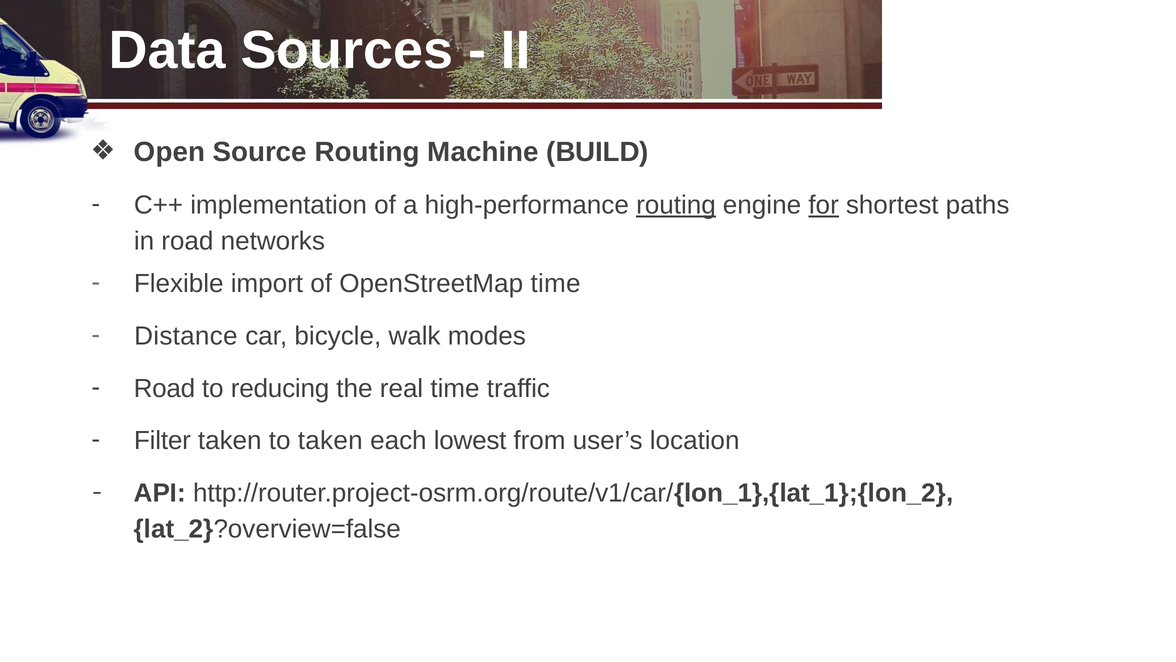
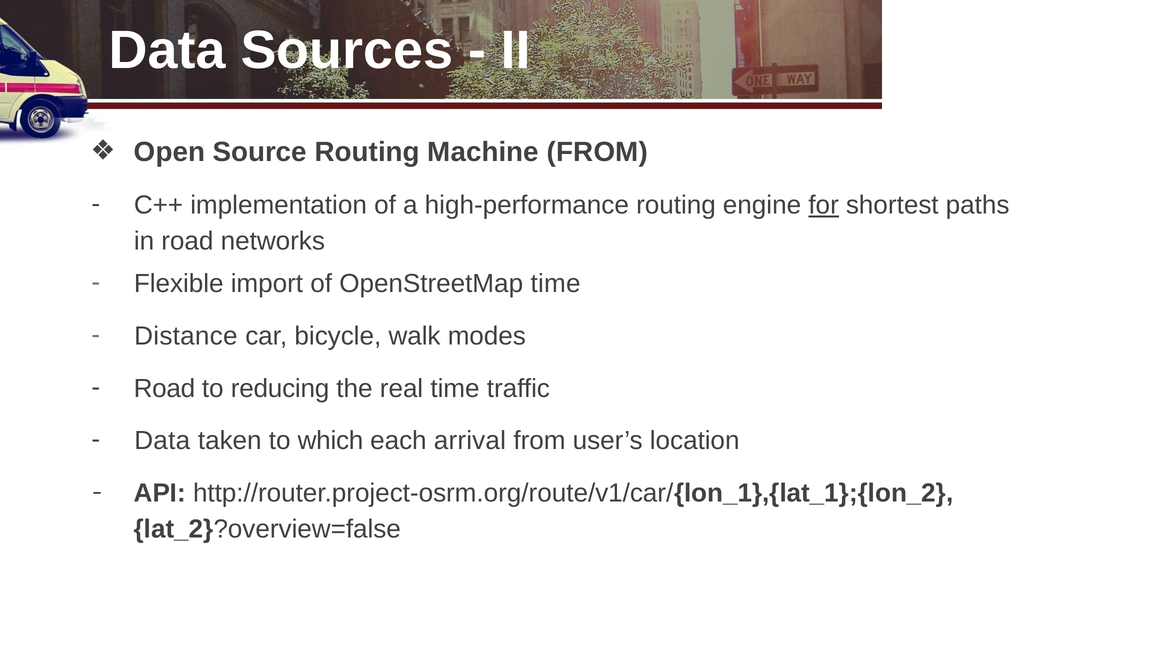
Machine BUILD: BUILD -> FROM
routing at (676, 205) underline: present -> none
Filter at (162, 441): Filter -> Data
to taken: taken -> which
lowest: lowest -> arrival
